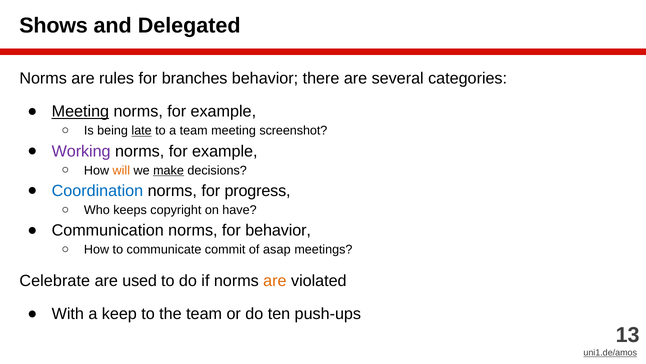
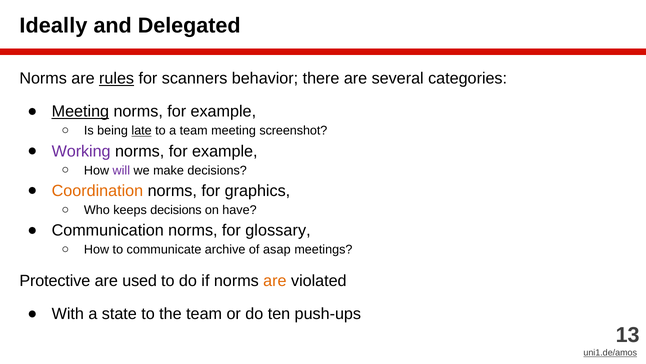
Shows: Shows -> Ideally
rules underline: none -> present
branches: branches -> scanners
will colour: orange -> purple
make underline: present -> none
Coordination colour: blue -> orange
progress: progress -> graphics
keeps copyright: copyright -> decisions
for behavior: behavior -> glossary
commit: commit -> archive
Celebrate: Celebrate -> Protective
keep: keep -> state
